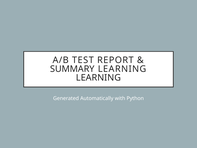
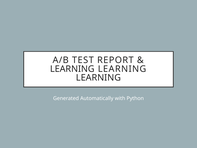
SUMMARY at (72, 69): SUMMARY -> LEARNING
